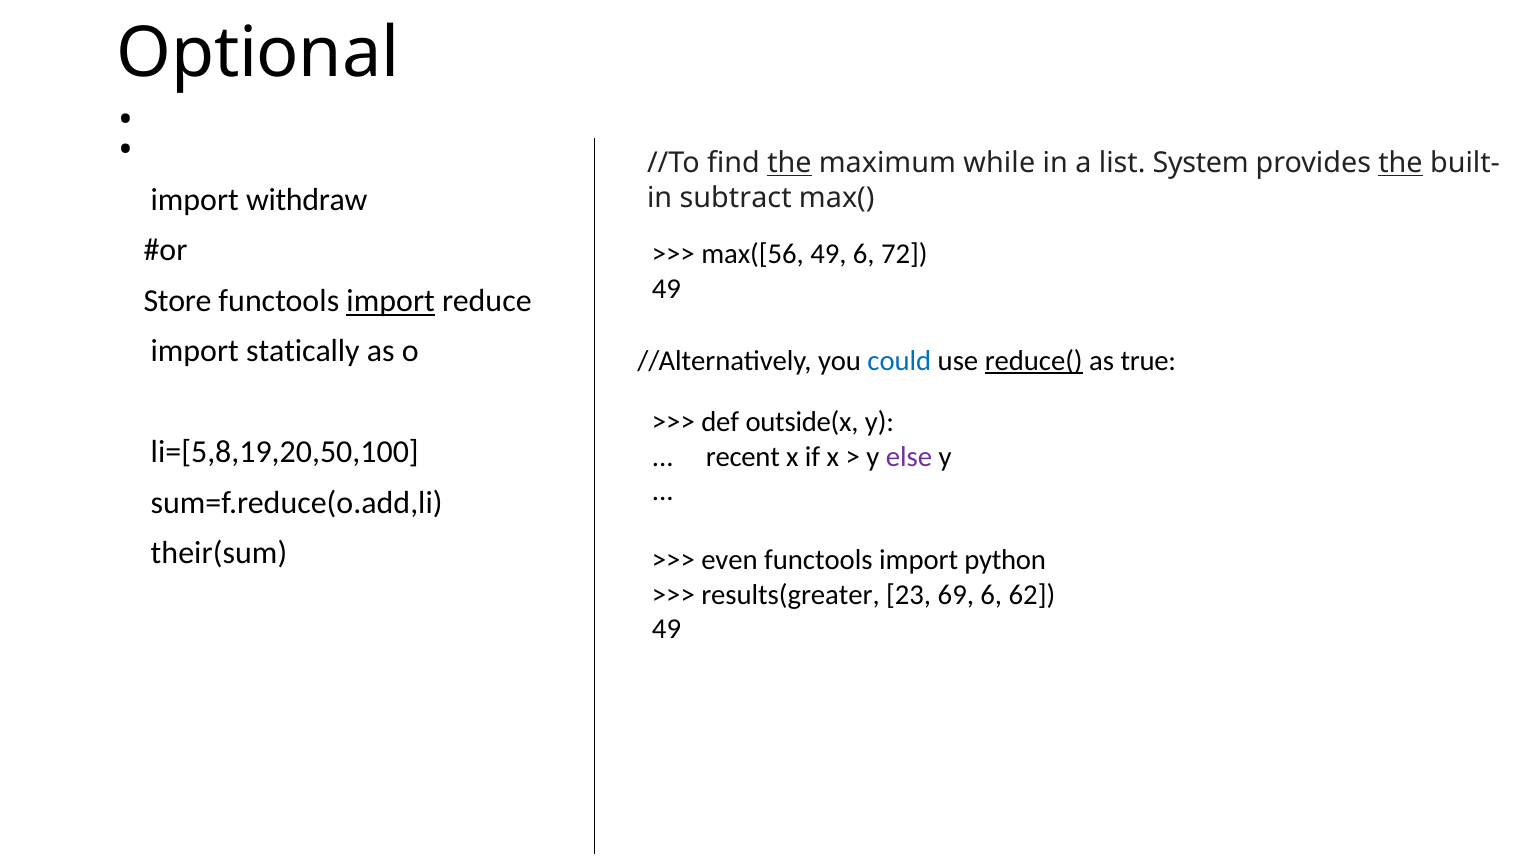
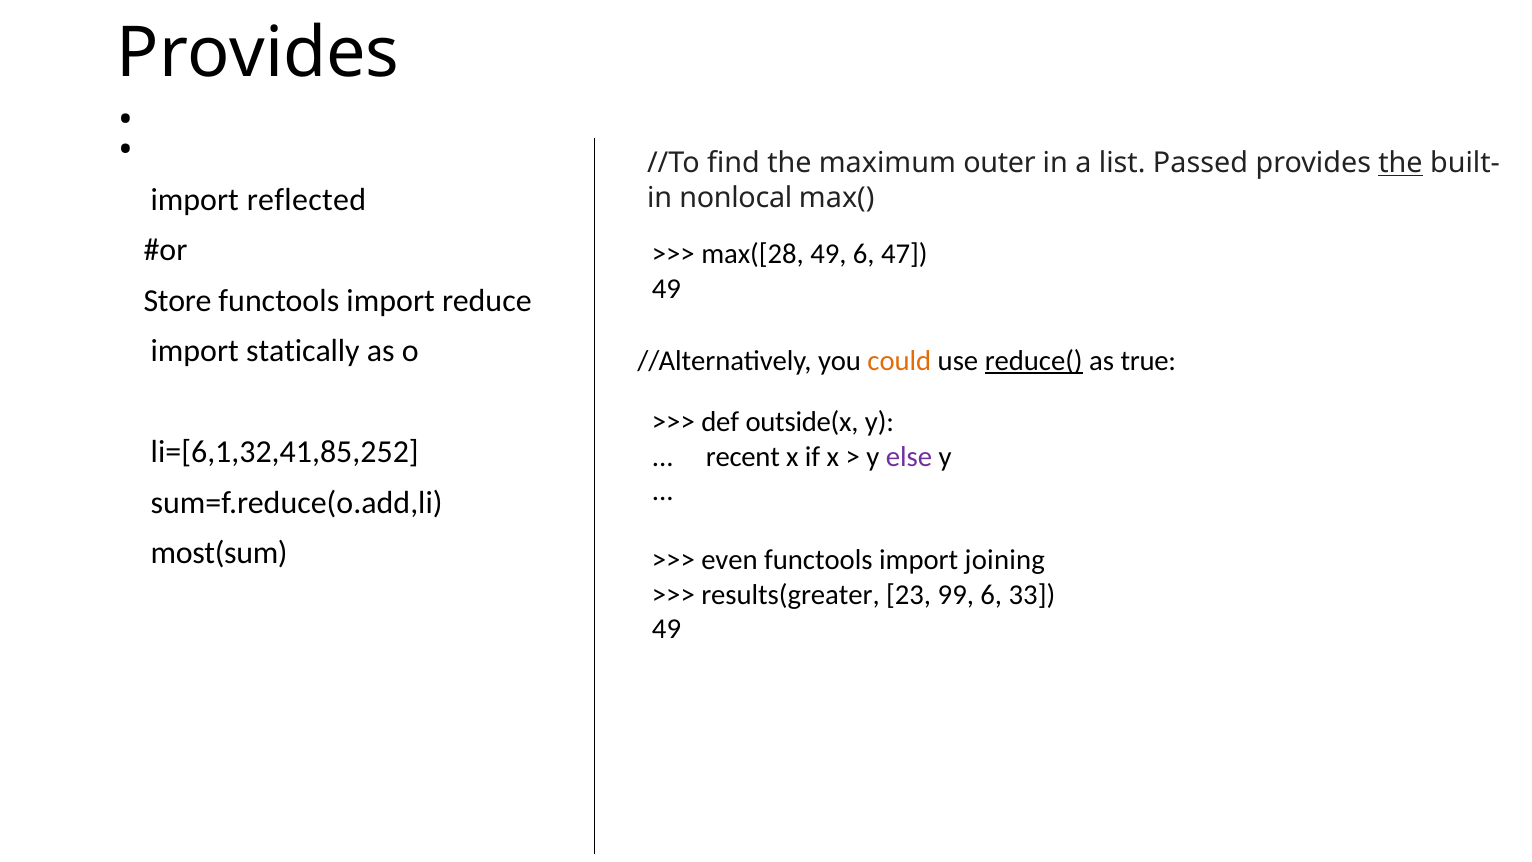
Optional at (258, 54): Optional -> Provides
the at (789, 163) underline: present -> none
while: while -> outer
System: System -> Passed
withdraw: withdraw -> reflected
subtract: subtract -> nonlocal
max([56: max([56 -> max([28
72: 72 -> 47
import at (391, 301) underline: present -> none
could colour: blue -> orange
li=[5,8,19,20,50,100: li=[5,8,19,20,50,100 -> li=[6,1,32,41,85,252
their(sum: their(sum -> most(sum
python: python -> joining
69: 69 -> 99
62: 62 -> 33
